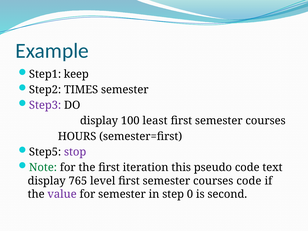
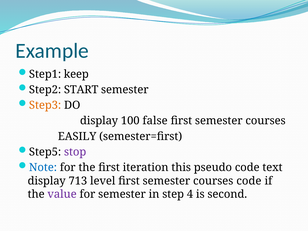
TIMES: TIMES -> START
Step3 colour: purple -> orange
least: least -> false
HOURS: HOURS -> EASILY
Note colour: green -> blue
765: 765 -> 713
0: 0 -> 4
